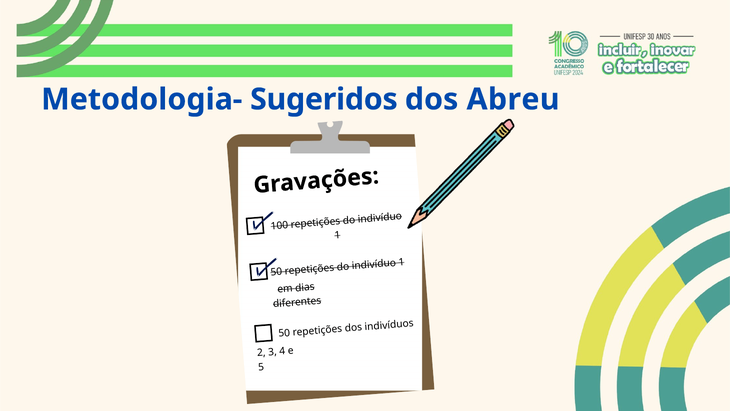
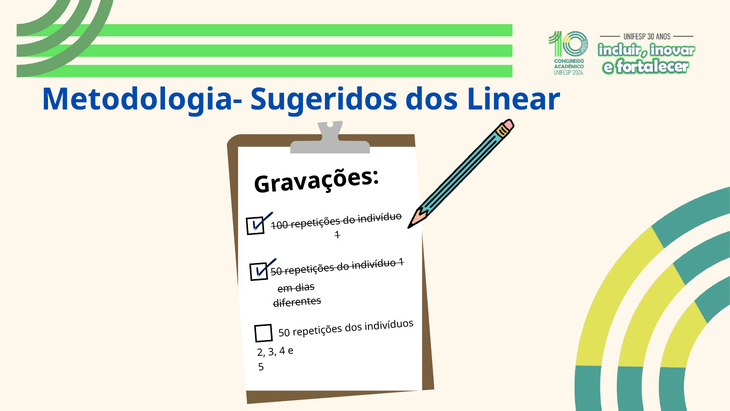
Abreu: Abreu -> Linear
